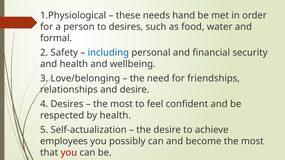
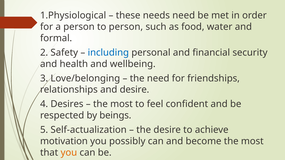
needs hand: hand -> need
to desires: desires -> person
by health: health -> beings
employees: employees -> motivation
you at (69, 153) colour: red -> orange
